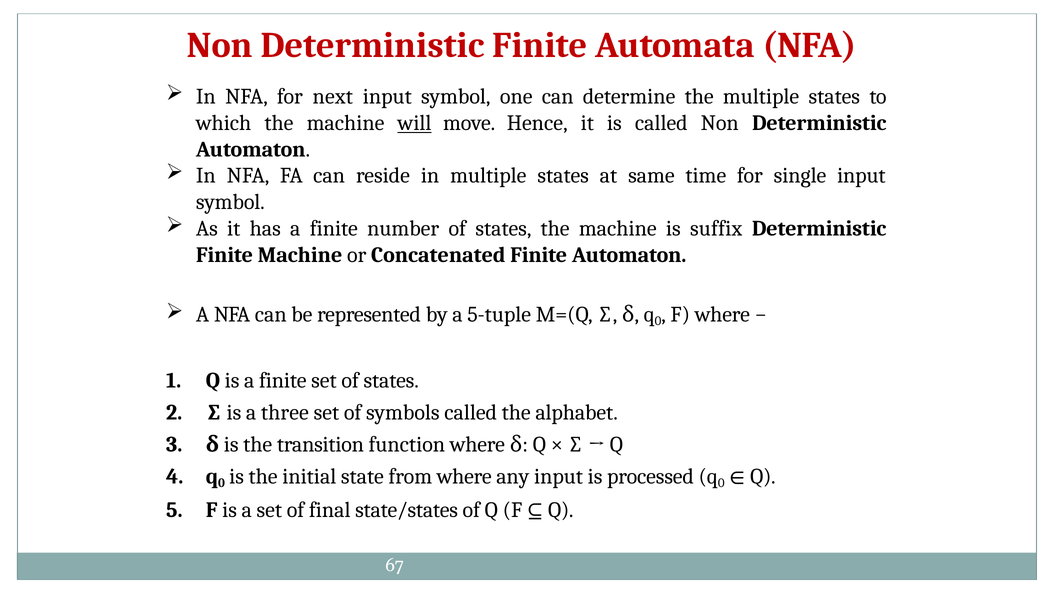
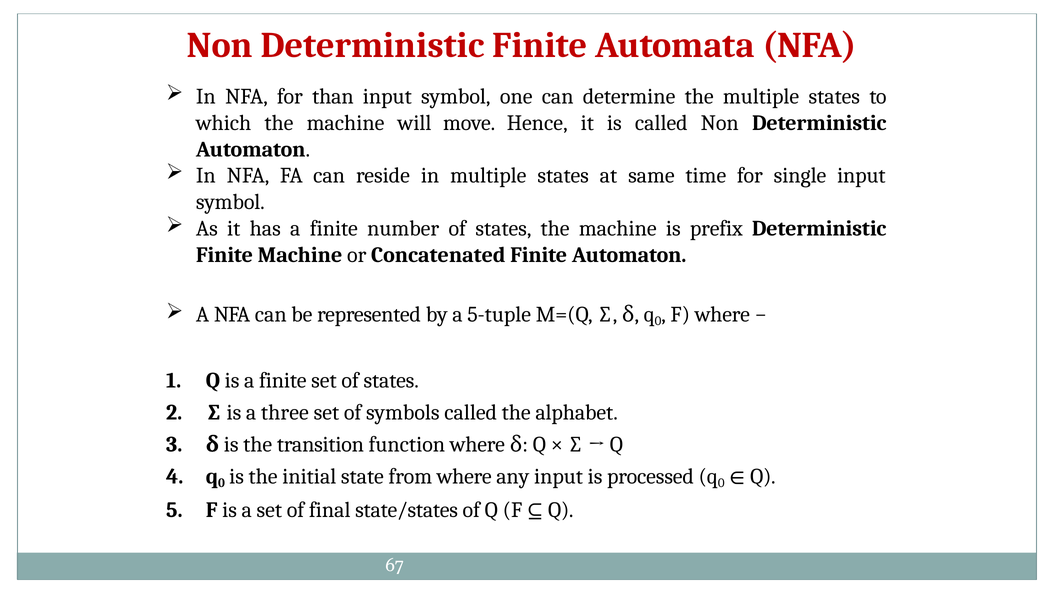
next: next -> than
will underline: present -> none
suffix: suffix -> prefix
